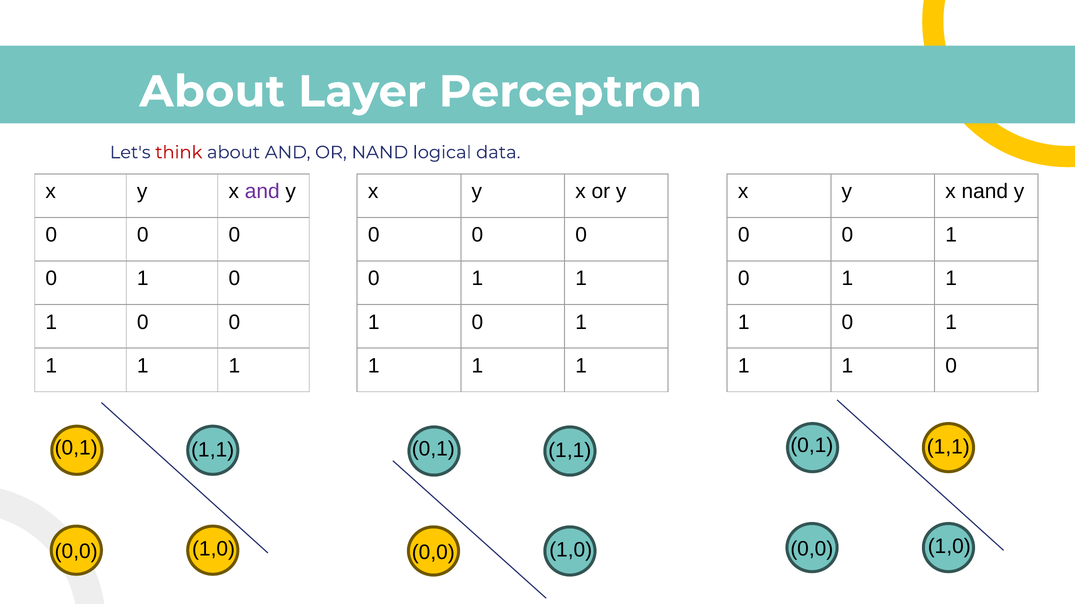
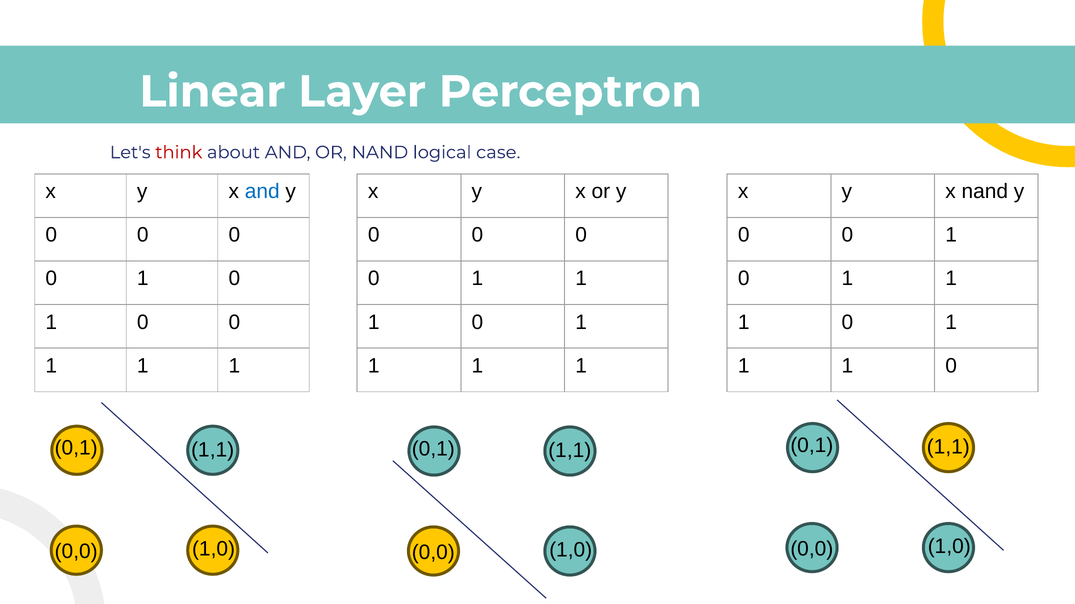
About at (212, 92): About -> Linear
data: data -> case
and at (262, 192) colour: purple -> blue
